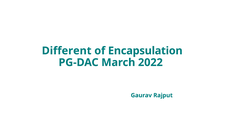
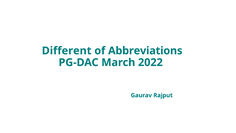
Encapsulation: Encapsulation -> Abbreviations
